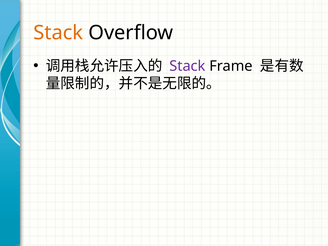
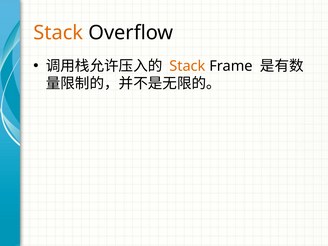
Stack at (187, 66) colour: purple -> orange
